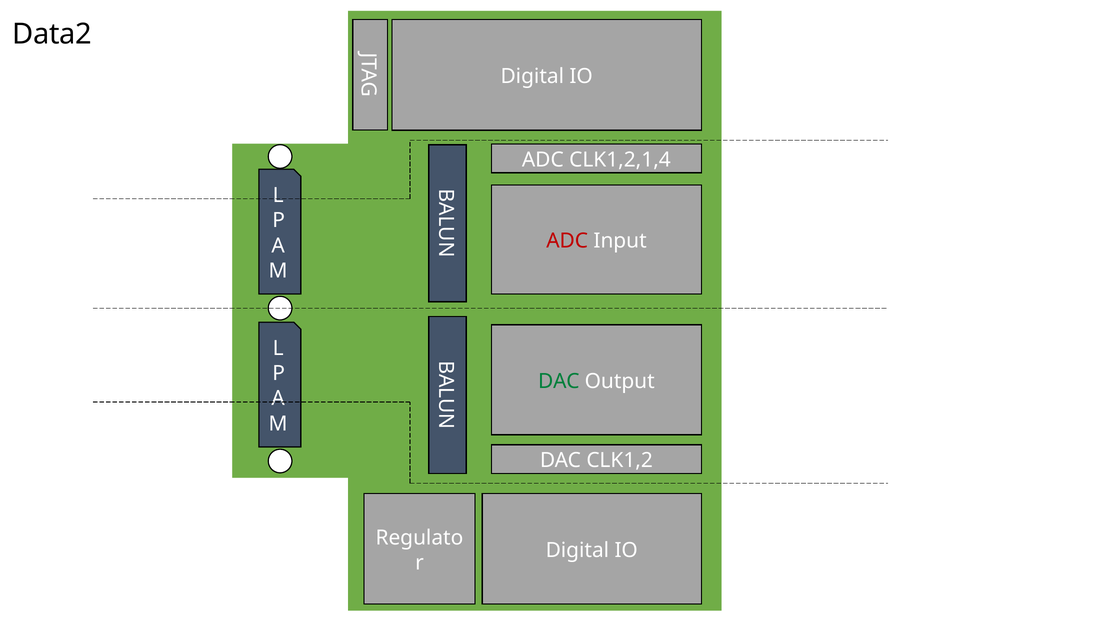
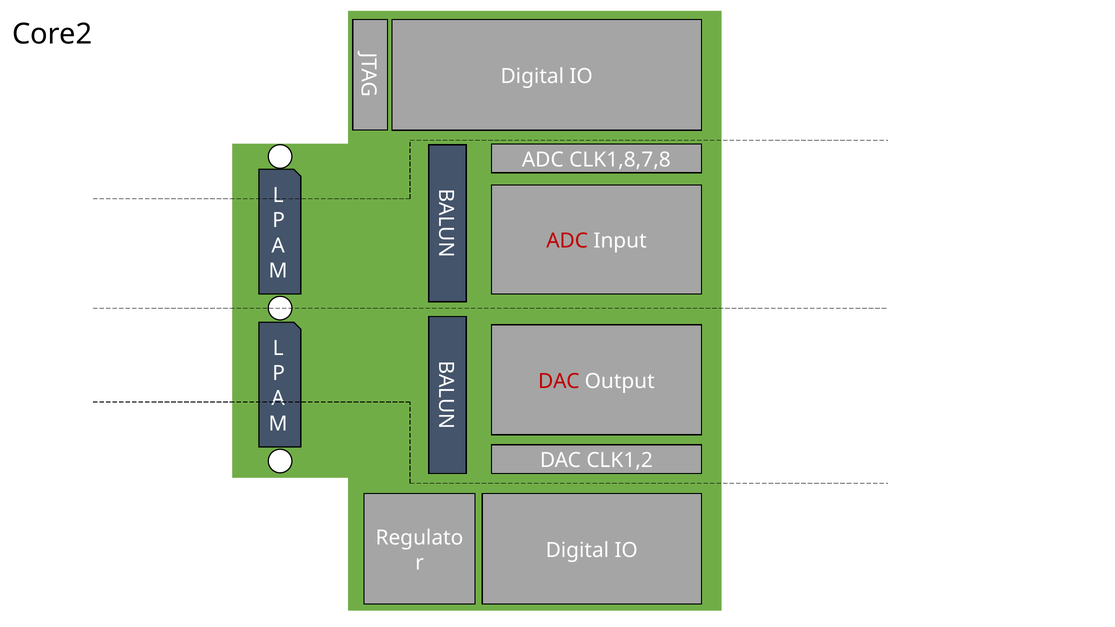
Data2: Data2 -> Core2
CLK1,2,1,4: CLK1,2,1,4 -> CLK1,8,7,8
DAC at (559, 381) colour: green -> red
